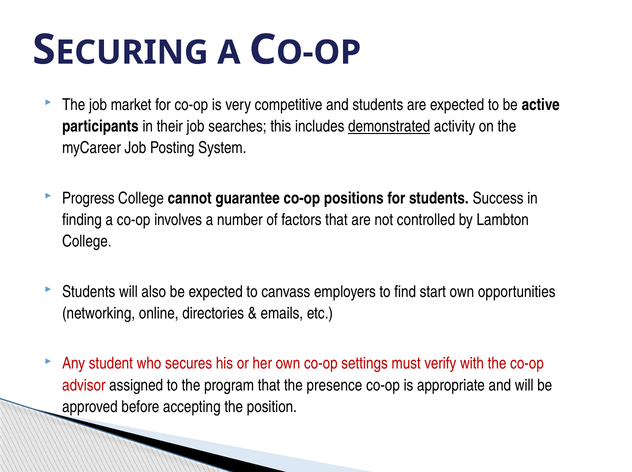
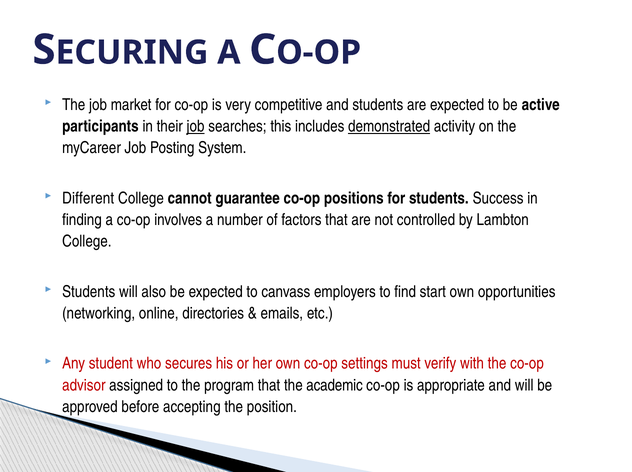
job at (196, 126) underline: none -> present
Progress: Progress -> Different
presence: presence -> academic
